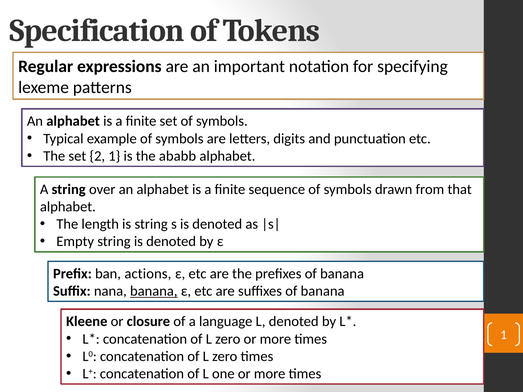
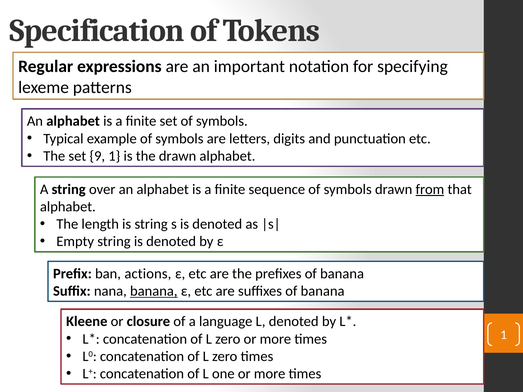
2: 2 -> 9
the ababb: ababb -> drawn
from underline: none -> present
